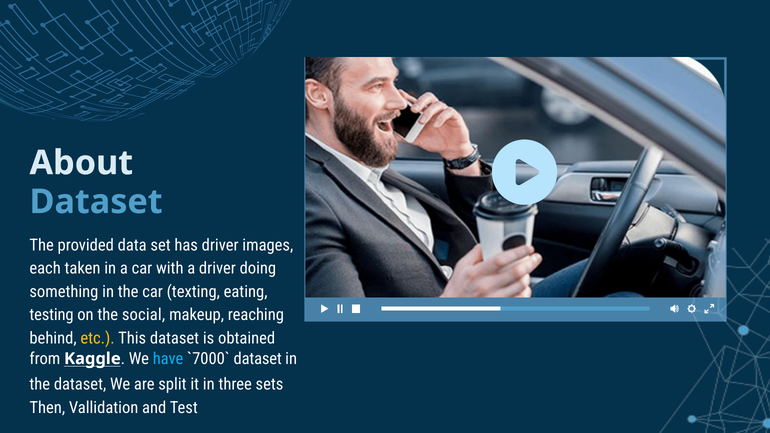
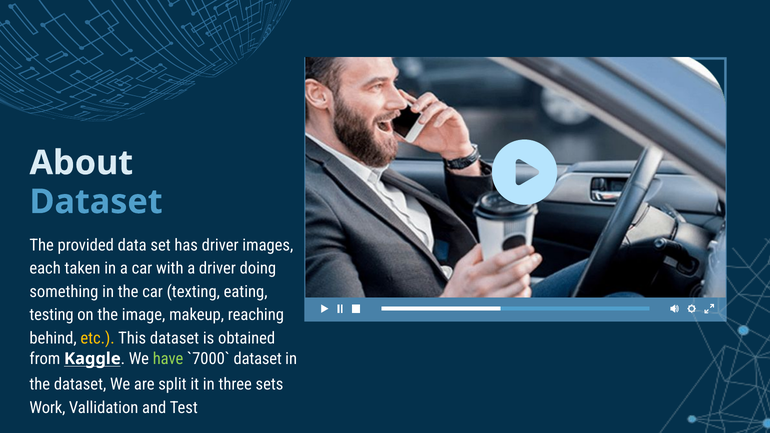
social: social -> image
have colour: light blue -> light green
Then: Then -> Work
